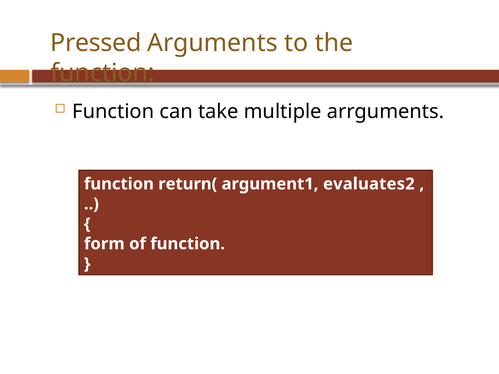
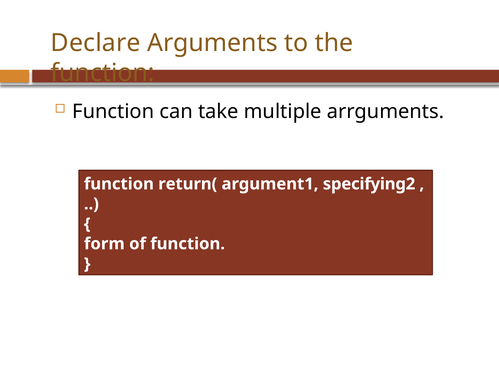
Pressed: Pressed -> Declare
evaluates2: evaluates2 -> specifying2
